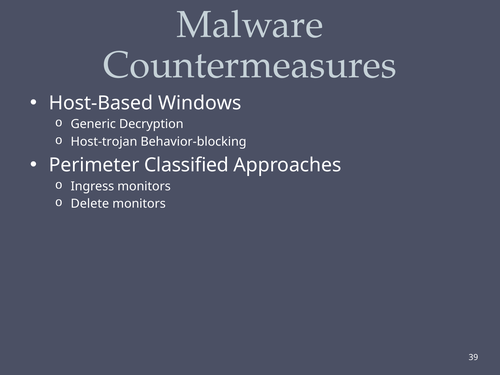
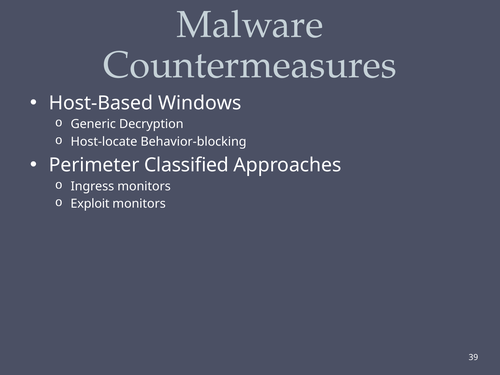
Host-trojan: Host-trojan -> Host-locate
Delete: Delete -> Exploit
